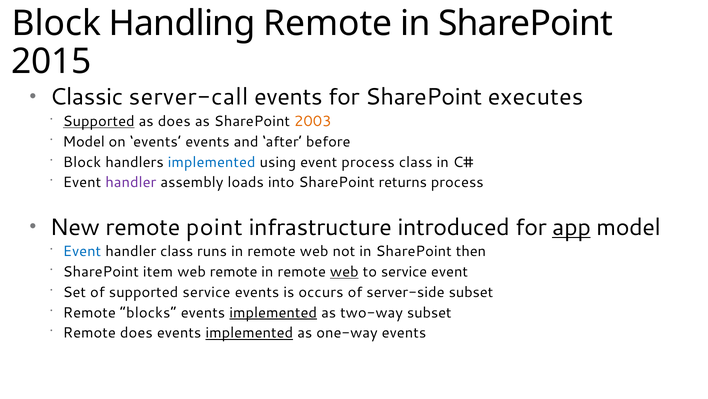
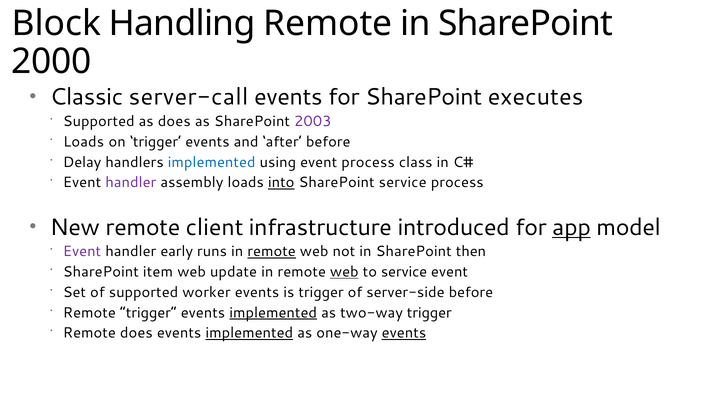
2015: 2015 -> 2000
Supported at (99, 121) underline: present -> none
2003 colour: orange -> purple
Model at (84, 142): Model -> Loads
on events: events -> trigger
Block at (82, 162): Block -> Delay
into underline: none -> present
SharePoint returns: returns -> service
point: point -> client
Event at (82, 251) colour: blue -> purple
handler class: class -> early
remote at (272, 251) underline: none -> present
web remote: remote -> update
supported service: service -> worker
is occurs: occurs -> trigger
server-side subset: subset -> before
Remote blocks: blocks -> trigger
two-way subset: subset -> trigger
events at (404, 333) underline: none -> present
